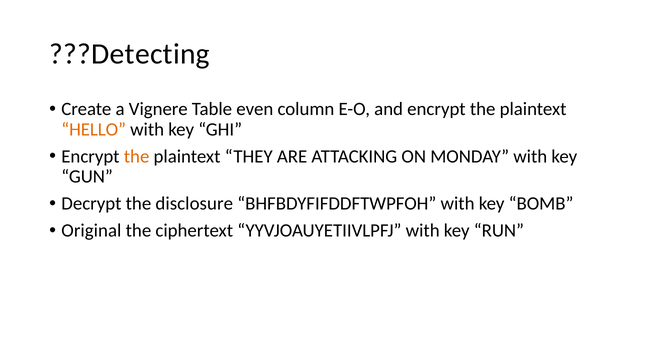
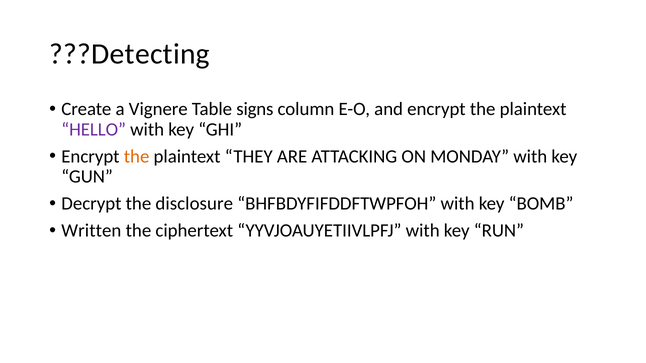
even: even -> signs
HELLO colour: orange -> purple
Original: Original -> Written
